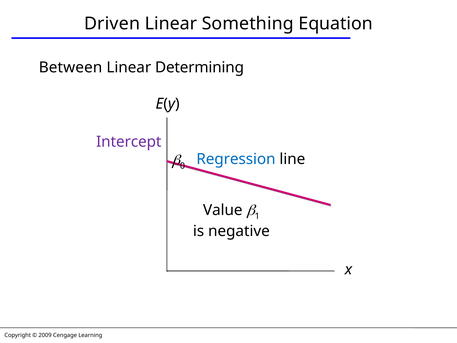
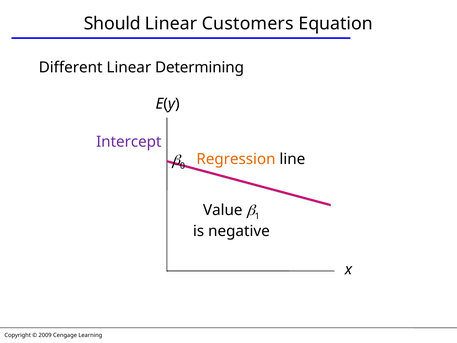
Driven: Driven -> Should
Something: Something -> Customers
Between: Between -> Different
Regression colour: blue -> orange
